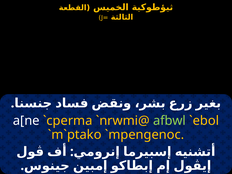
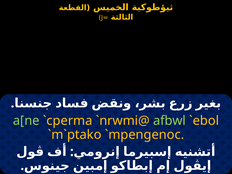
a[ne colour: white -> light green
